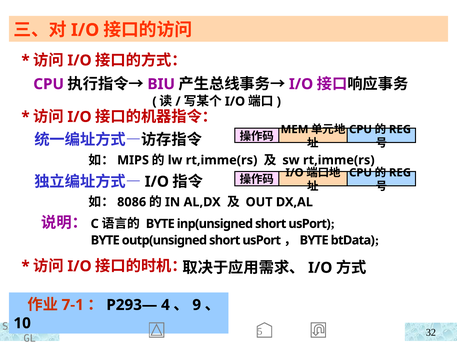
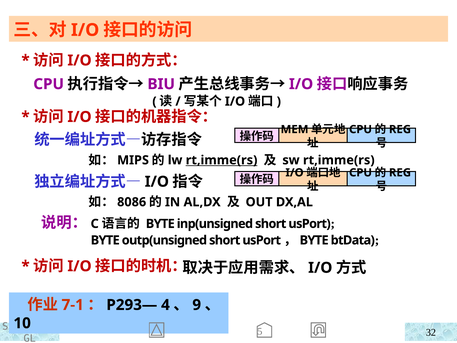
rt,imme(rs at (222, 160) underline: none -> present
